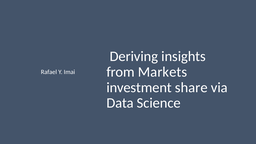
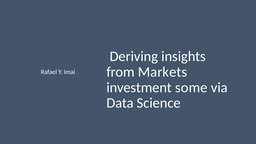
share: share -> some
